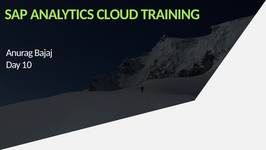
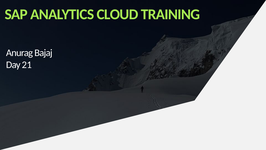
10: 10 -> 21
